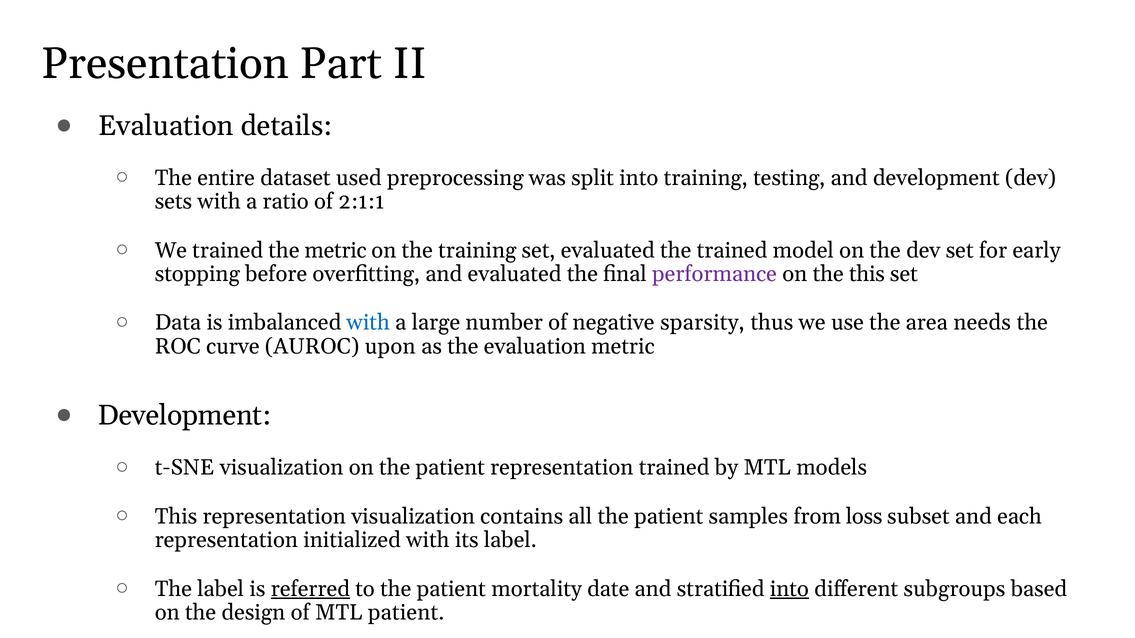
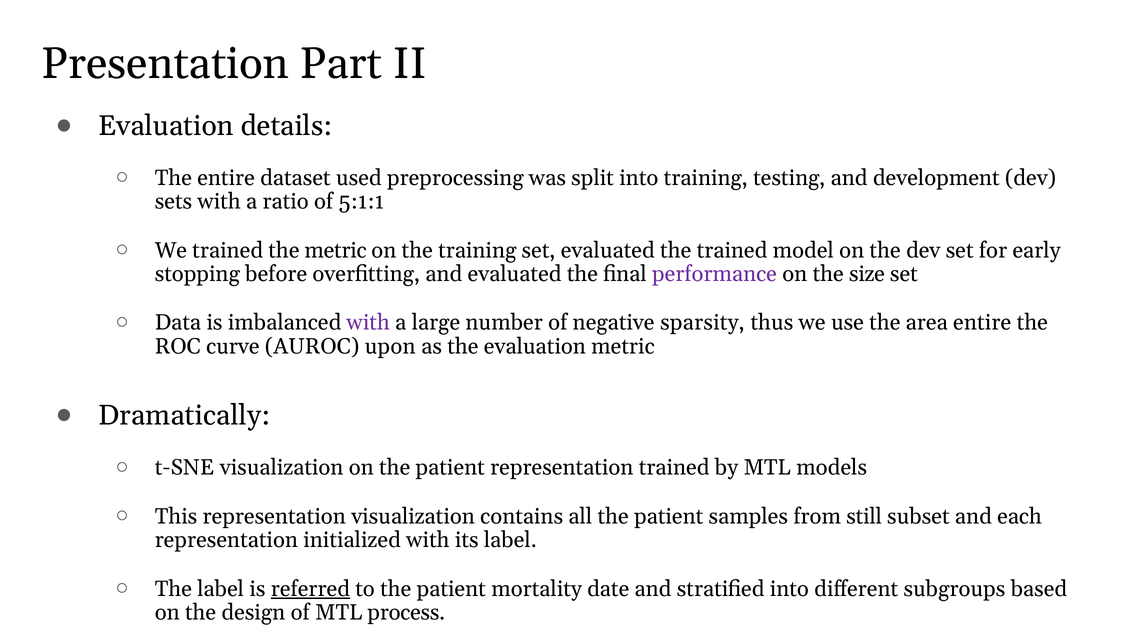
2:1:1: 2:1:1 -> 5:1:1
the this: this -> size
with at (368, 323) colour: blue -> purple
area needs: needs -> entire
Development at (184, 416): Development -> Dramatically
loss: loss -> still
into at (789, 589) underline: present -> none
MTL patient: patient -> process
